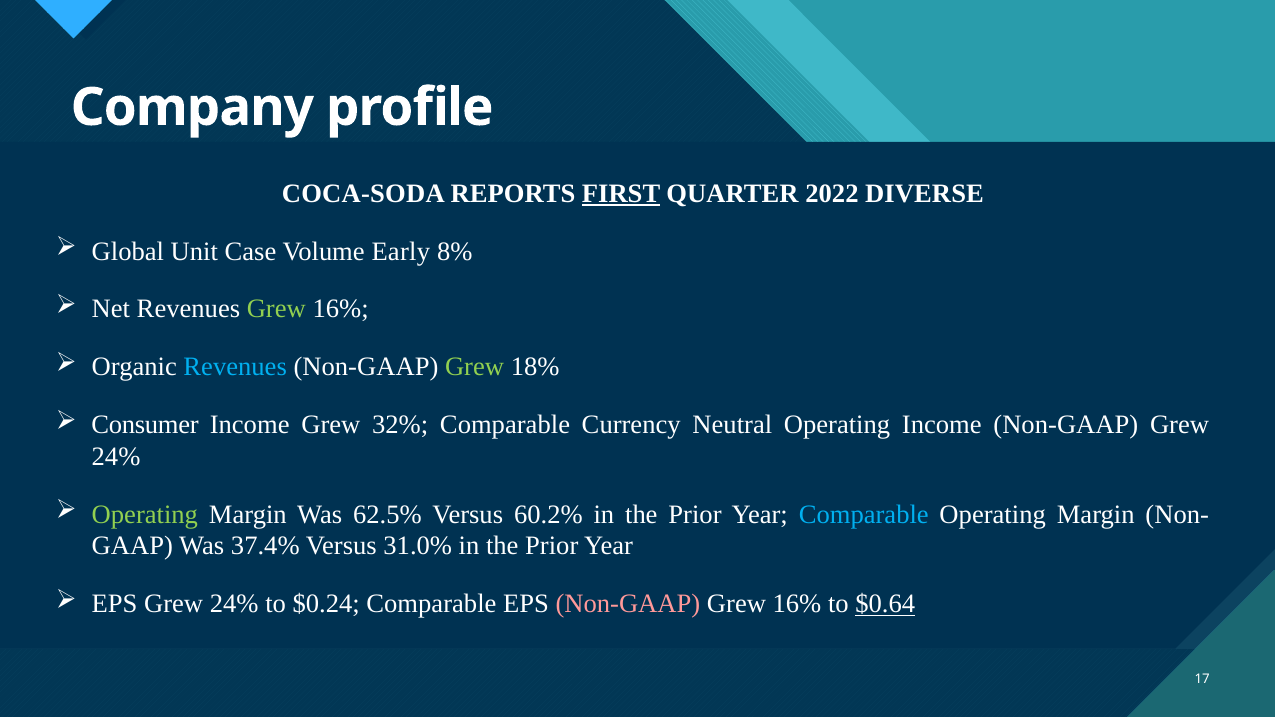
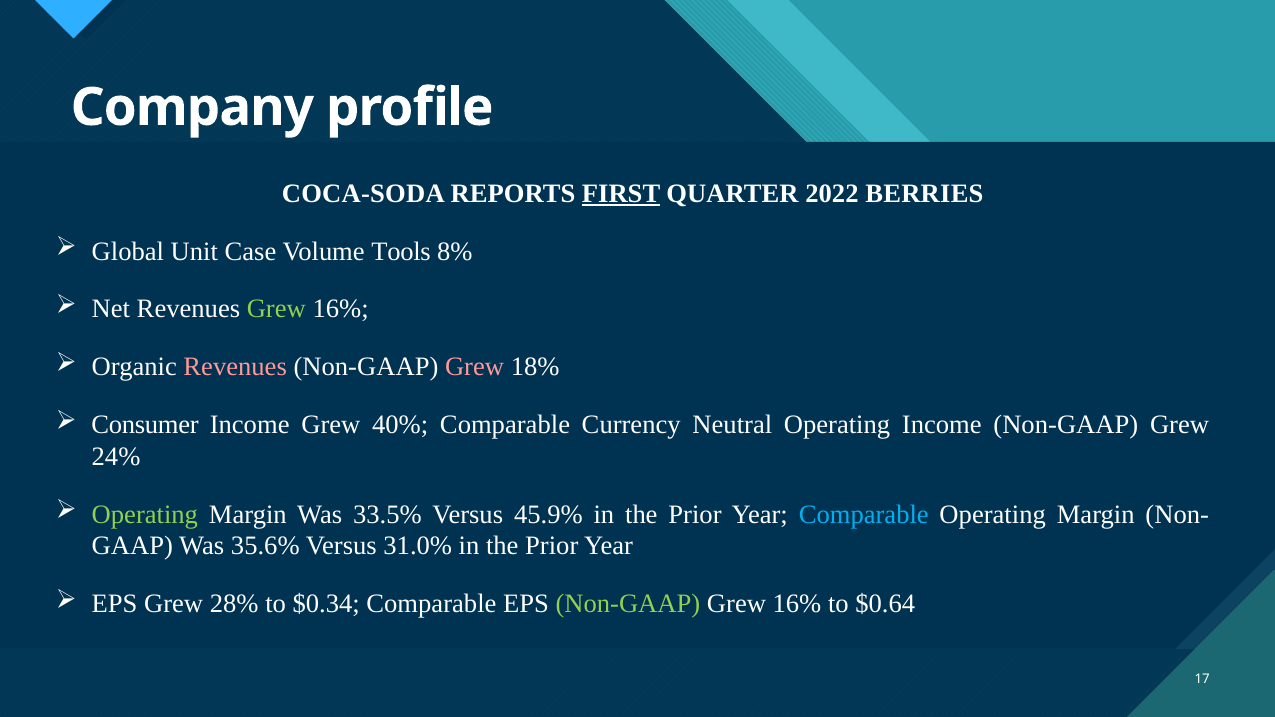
DIVERSE: DIVERSE -> BERRIES
Early: Early -> Tools
Revenues at (235, 367) colour: light blue -> pink
Grew at (475, 367) colour: light green -> pink
32%: 32% -> 40%
62.5%: 62.5% -> 33.5%
60.2%: 60.2% -> 45.9%
37.4%: 37.4% -> 35.6%
EPS Grew 24%: 24% -> 28%
$0.24: $0.24 -> $0.34
Non-GAAP at (628, 604) colour: pink -> light green
$0.64 underline: present -> none
